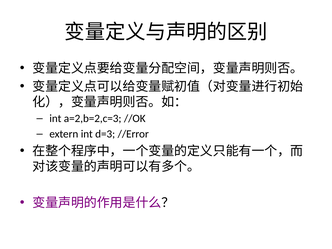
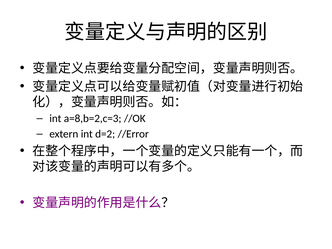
a=2,b=2,c=3: a=2,b=2,c=3 -> a=8,b=2,c=3
d=3: d=3 -> d=2
